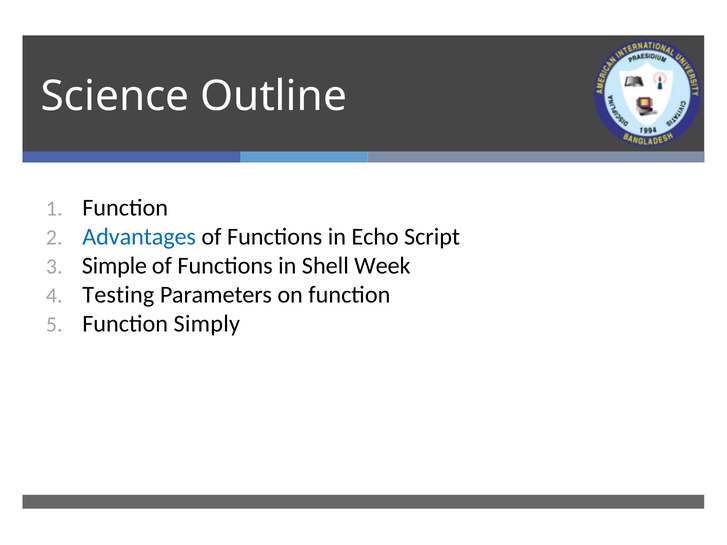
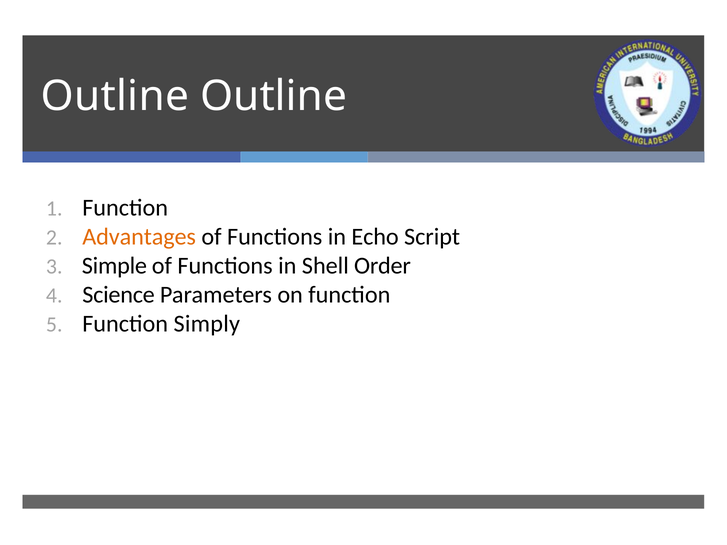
Science at (115, 96): Science -> Outline
Advantages colour: blue -> orange
Week: Week -> Order
Testing: Testing -> Science
